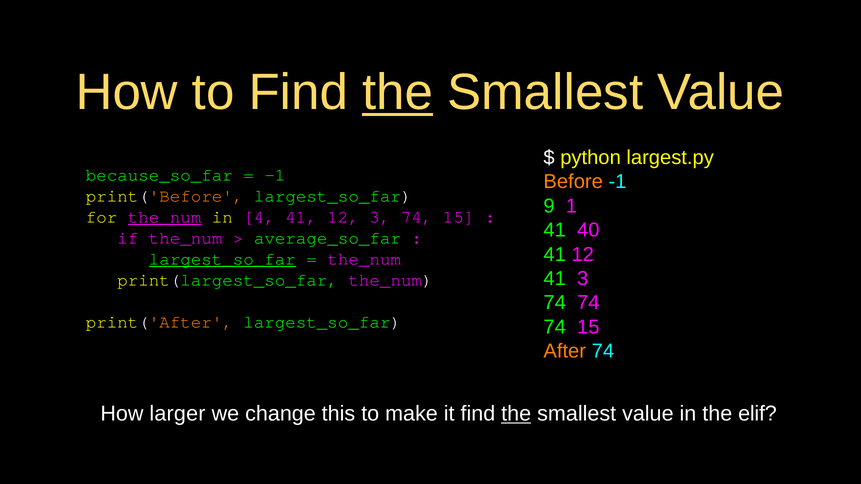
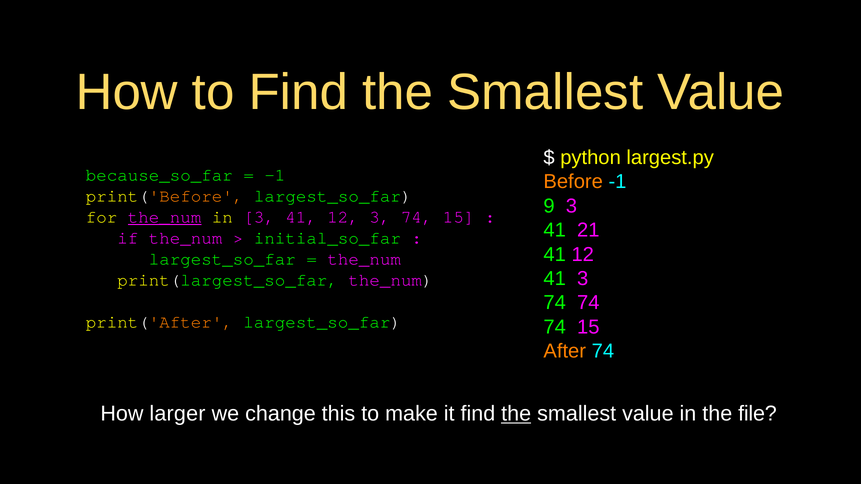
the at (398, 92) underline: present -> none
9 1: 1 -> 3
in 4: 4 -> 3
40: 40 -> 21
average_so_far: average_so_far -> initial_so_far
largest_so_far at (222, 259) underline: present -> none
elif: elif -> file
